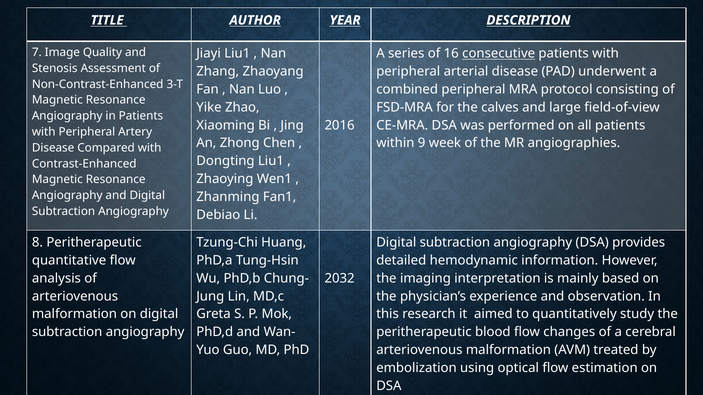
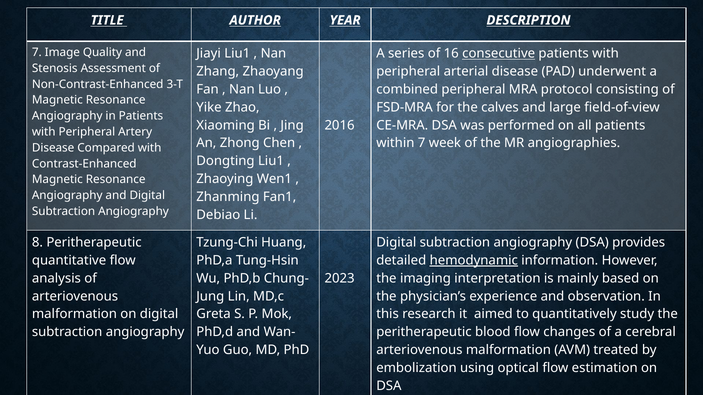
within 9: 9 -> 7
hemodynamic underline: none -> present
2032: 2032 -> 2023
